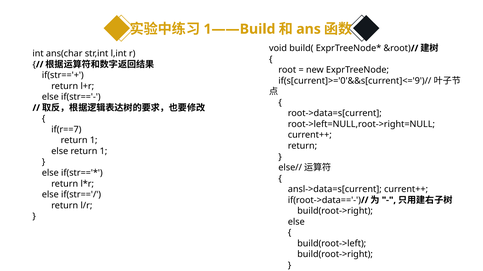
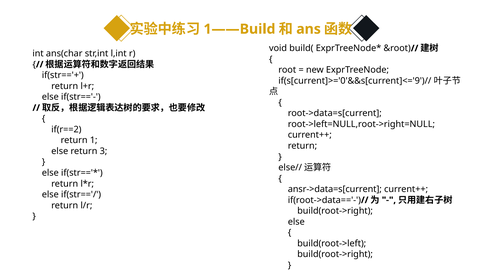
if(r==7: if(r==7 -> if(r==2
else return 1: 1 -> 3
ansl->data=s[current: ansl->data=s[current -> ansr->data=s[current
